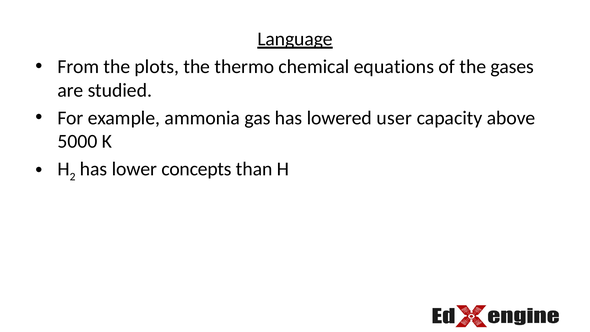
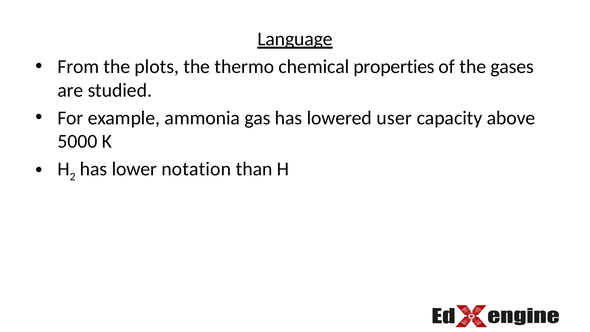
equations: equations -> properties
concepts: concepts -> notation
